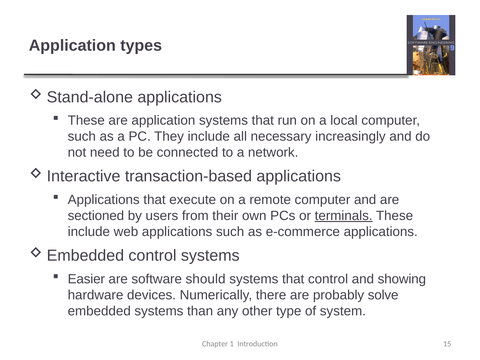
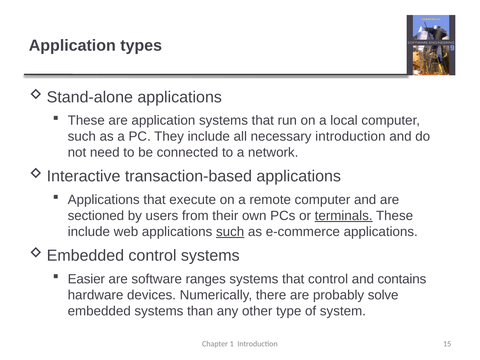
necessary increasingly: increasingly -> introduction
such at (230, 232) underline: none -> present
should: should -> ranges
showing: showing -> contains
